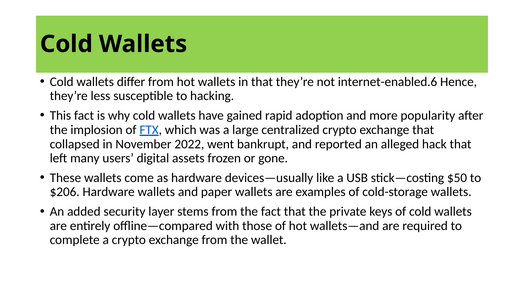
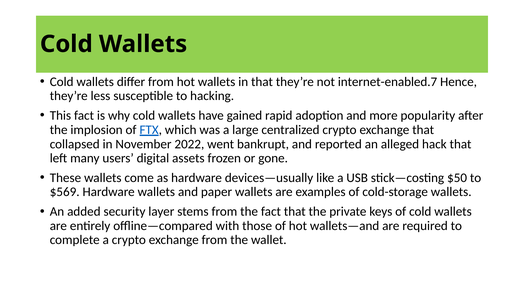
internet-enabled.6: internet-enabled.6 -> internet-enabled.7
$206: $206 -> $569
